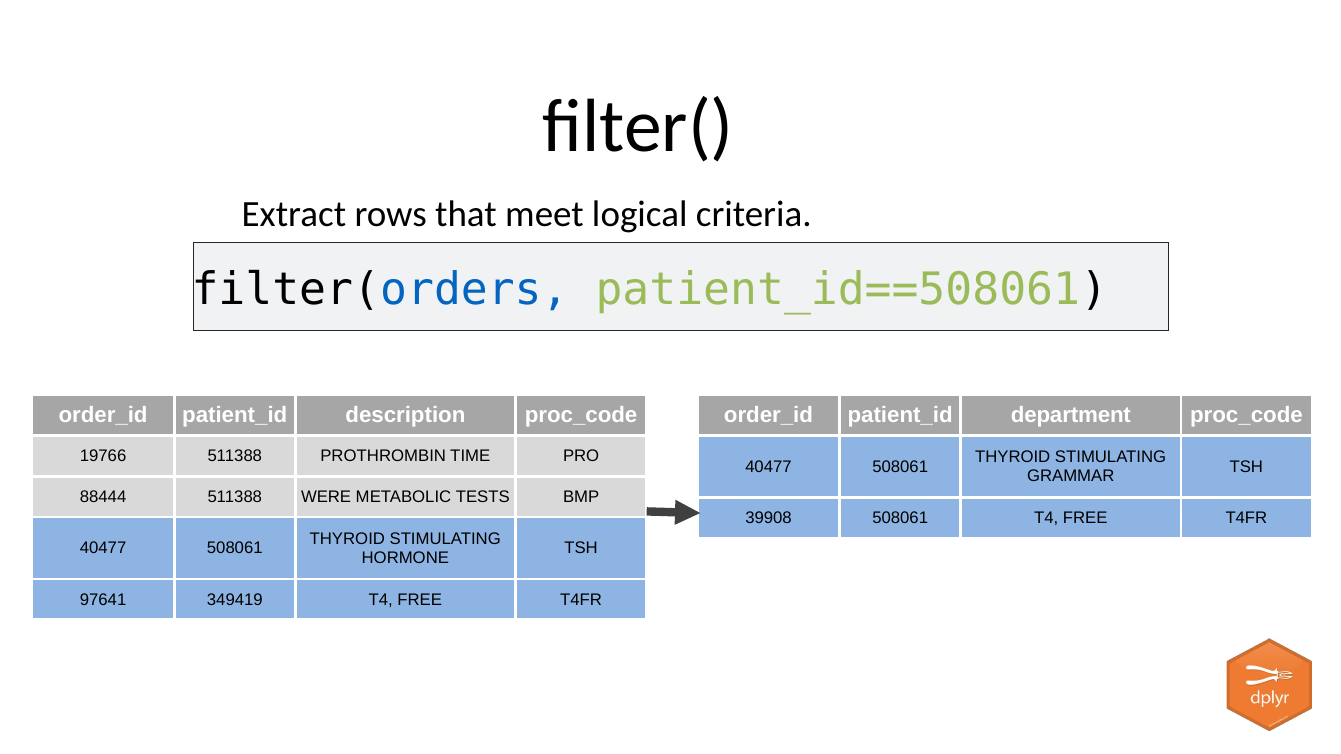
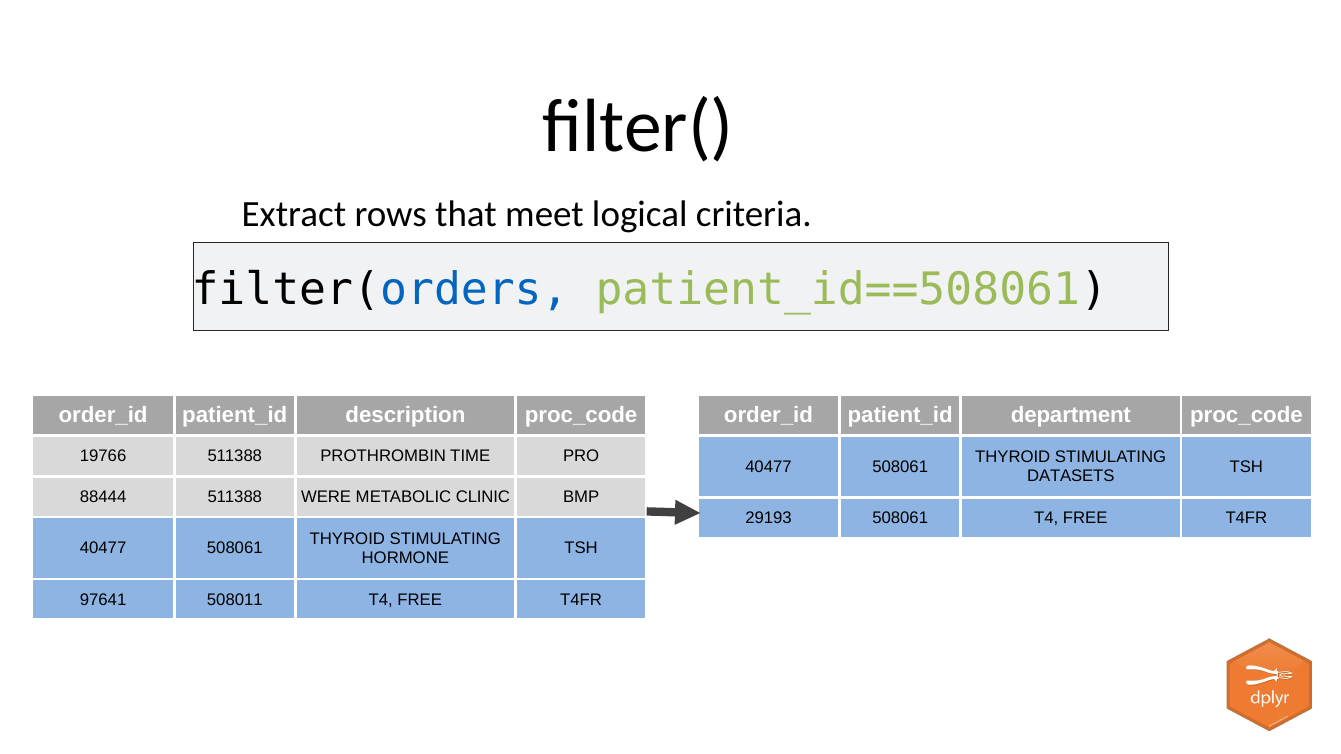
GRAMMAR: GRAMMAR -> DATASETS
TESTS: TESTS -> CLINIC
39908: 39908 -> 29193
349419: 349419 -> 508011
